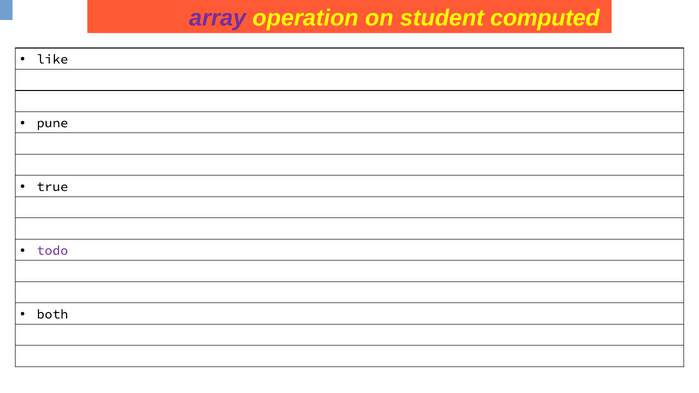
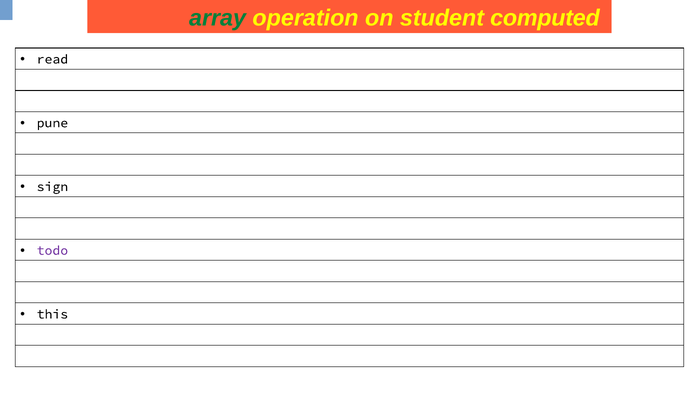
array colour: purple -> green
like: like -> read
true: true -> sign
both: both -> this
